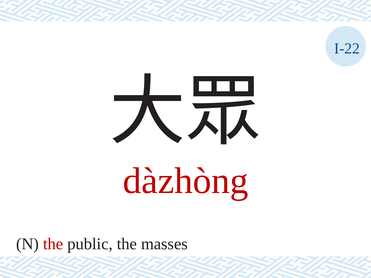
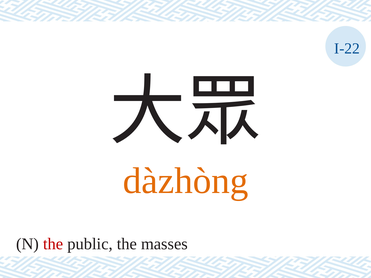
dàzhòng colour: red -> orange
